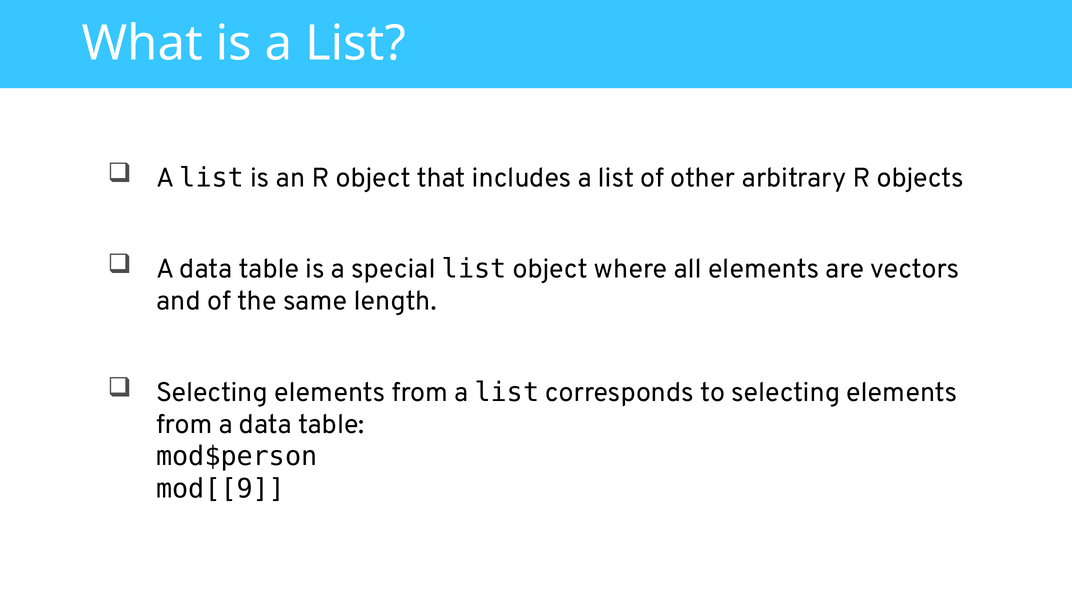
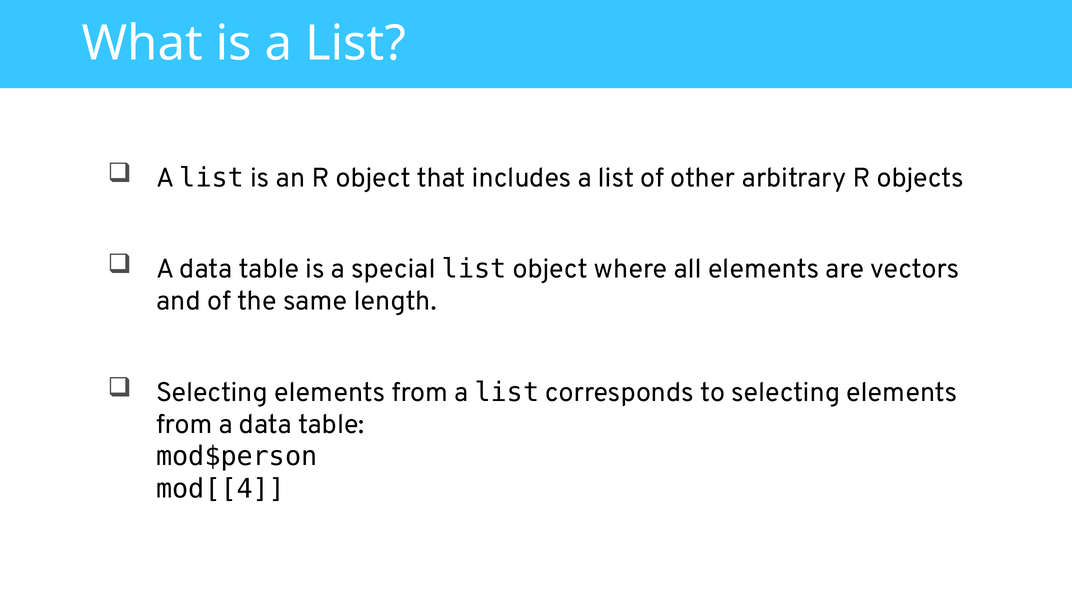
mod[[9: mod[[9 -> mod[[4
